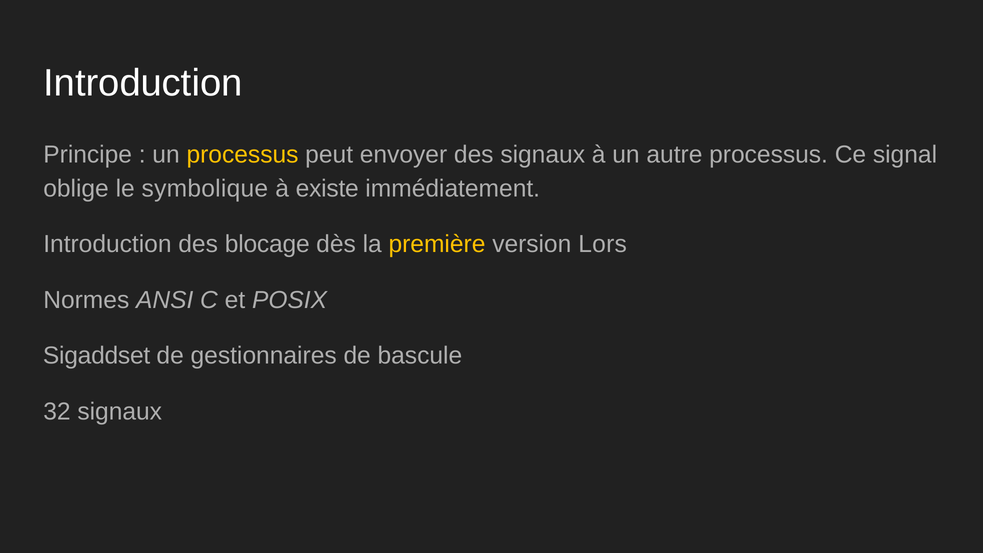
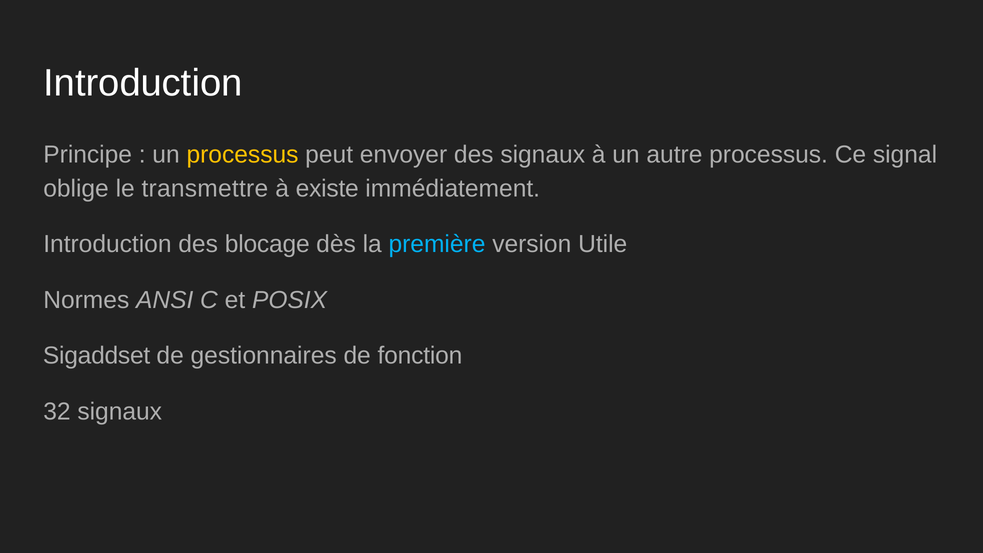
symbolique: symbolique -> transmettre
première colour: yellow -> light blue
Lors: Lors -> Utile
bascule: bascule -> fonction
